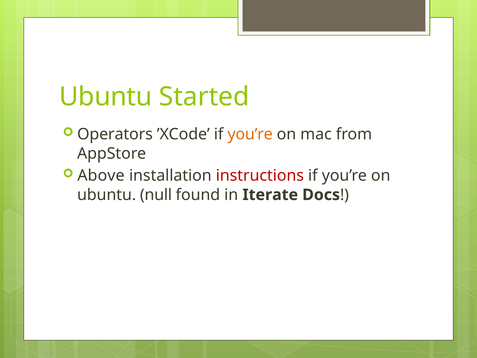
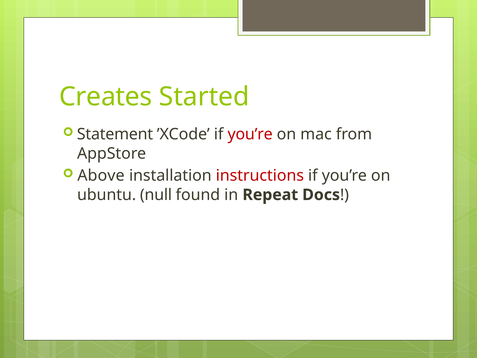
Ubuntu at (106, 97): Ubuntu -> Creates
Operators: Operators -> Statement
you’re at (250, 134) colour: orange -> red
Iterate: Iterate -> Repeat
